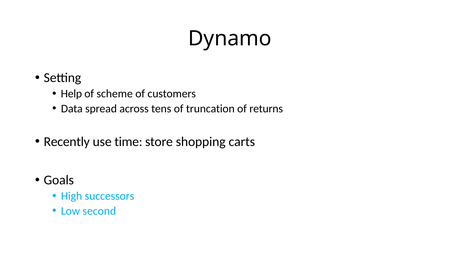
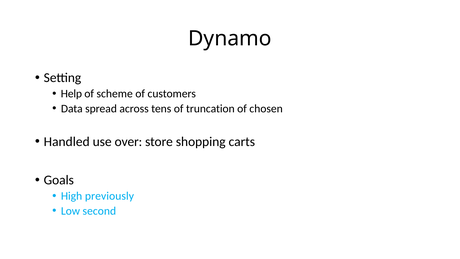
returns: returns -> chosen
Recently: Recently -> Handled
time: time -> over
successors: successors -> previously
